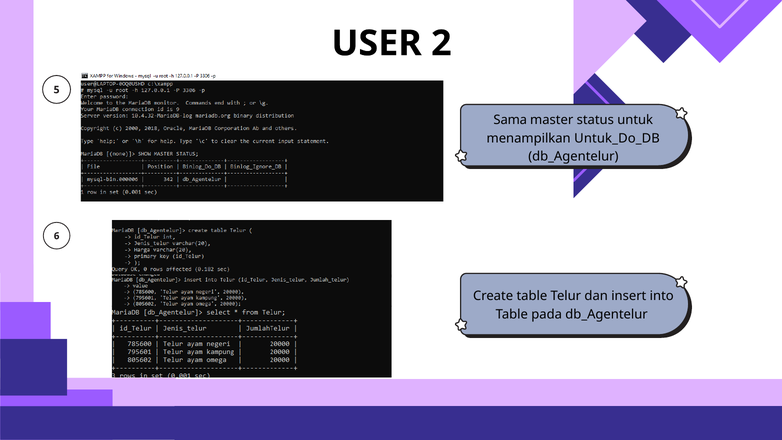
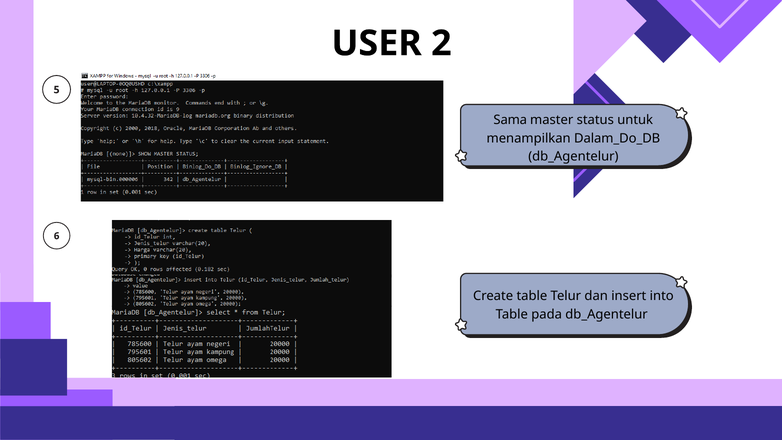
Untuk_Do_DB: Untuk_Do_DB -> Dalam_Do_DB
